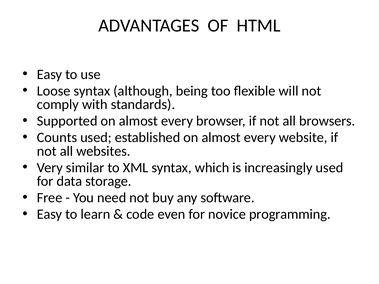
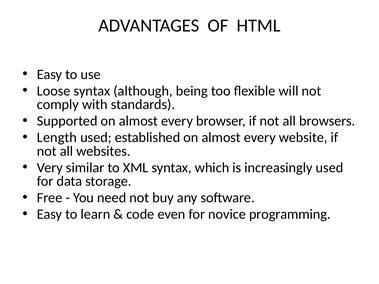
Counts: Counts -> Length
